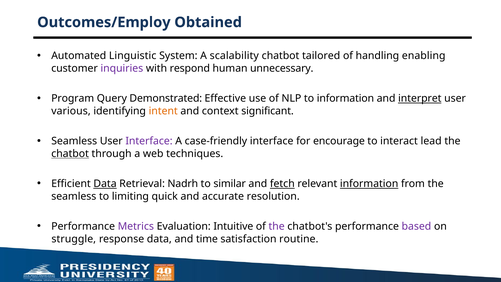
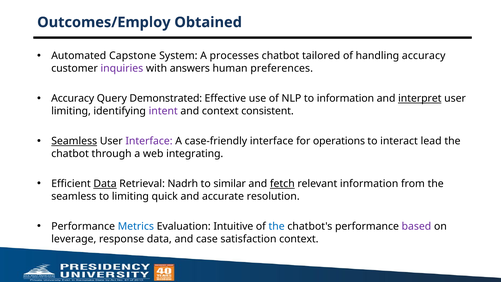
Linguistic: Linguistic -> Capstone
scalability: scalability -> processes
handling enabling: enabling -> accuracy
respond: respond -> answers
unnecessary: unnecessary -> preferences
Program at (73, 98): Program -> Accuracy
various at (71, 111): various -> limiting
intent colour: orange -> purple
significant: significant -> consistent
Seamless at (74, 141) underline: none -> present
encourage: encourage -> operations
chatbot at (70, 154) underline: present -> none
techniques: techniques -> integrating
information at (369, 184) underline: present -> none
Metrics colour: purple -> blue
the at (277, 226) colour: purple -> blue
struggle: struggle -> leverage
time: time -> case
satisfaction routine: routine -> context
